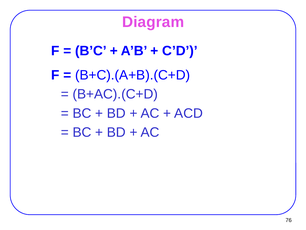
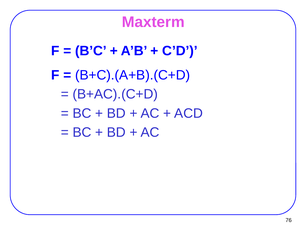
Diagram: Diagram -> Maxterm
